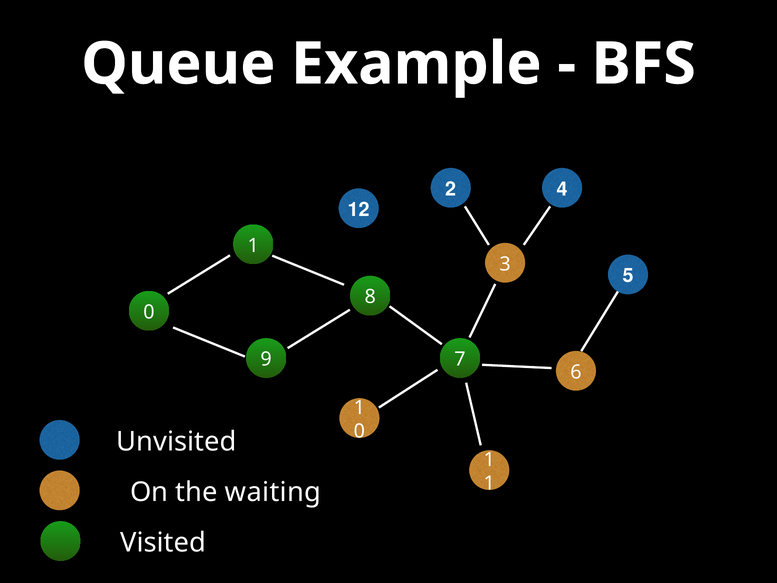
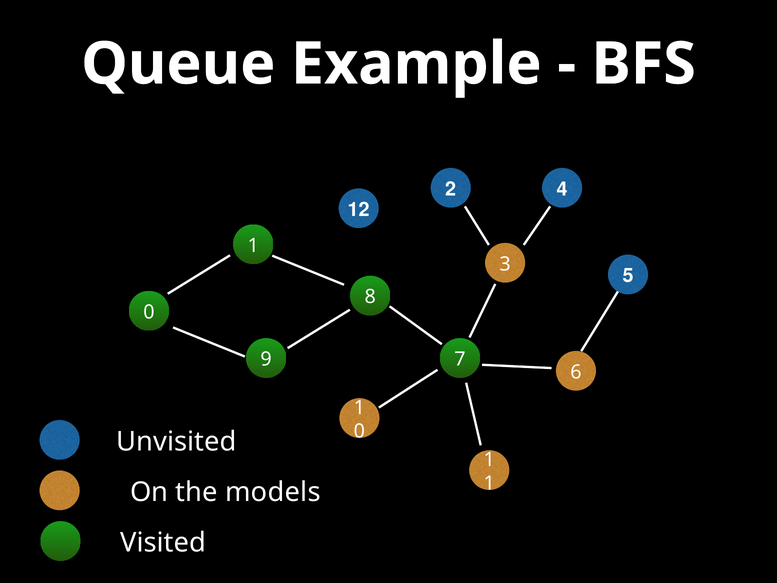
waiting: waiting -> models
